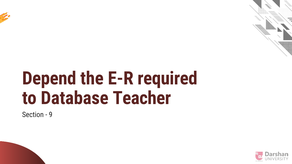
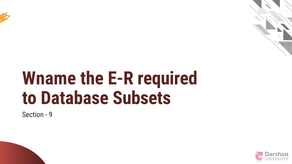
Depend: Depend -> Wname
Teacher: Teacher -> Subsets
